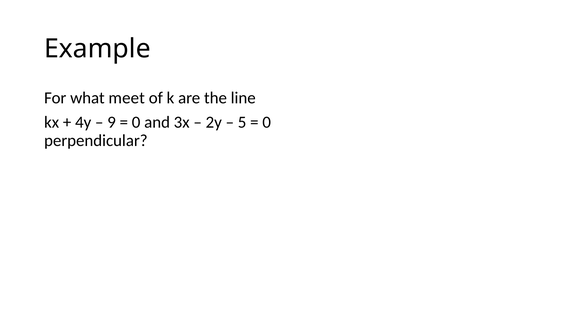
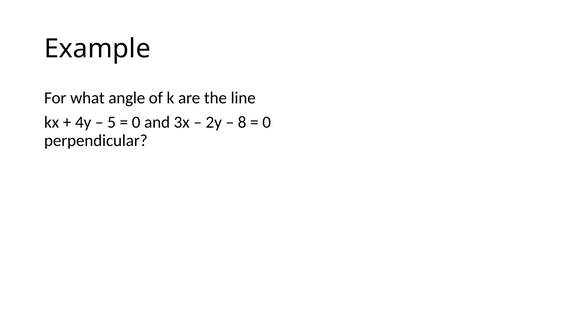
meet: meet -> angle
9: 9 -> 5
5: 5 -> 8
